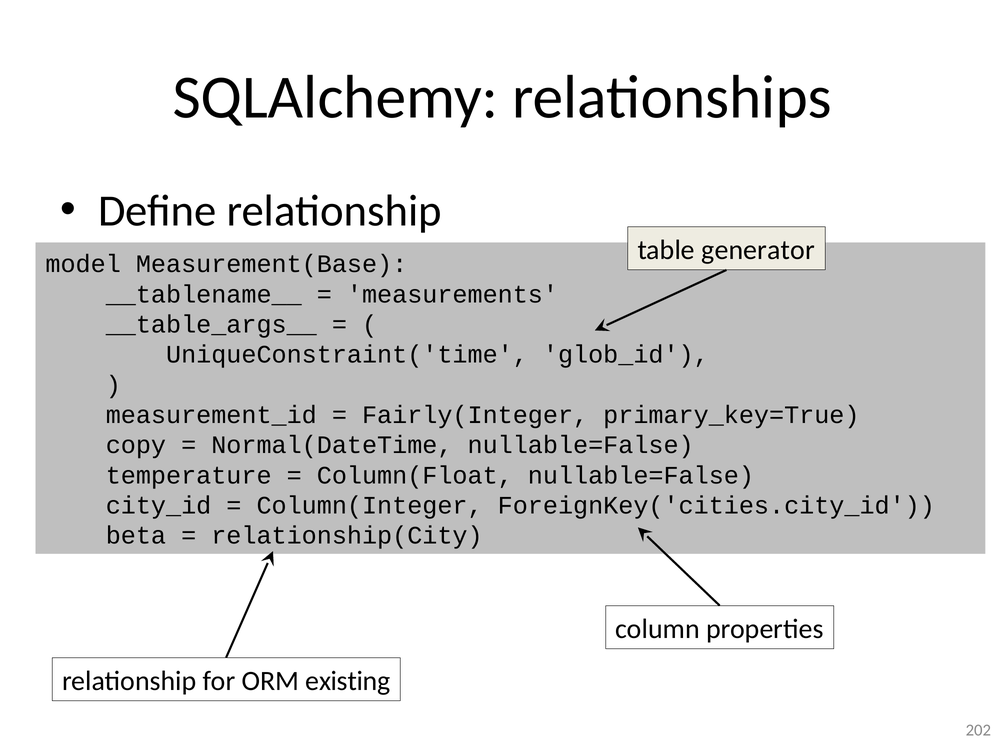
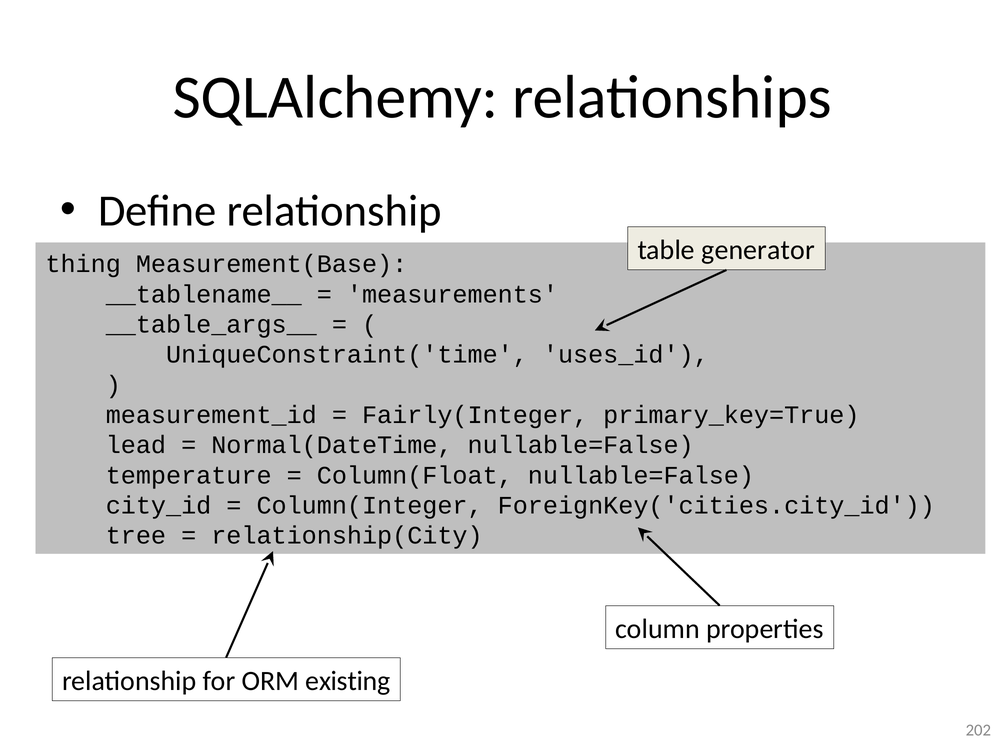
model: model -> thing
glob_id: glob_id -> uses_id
copy: copy -> lead
beta: beta -> tree
